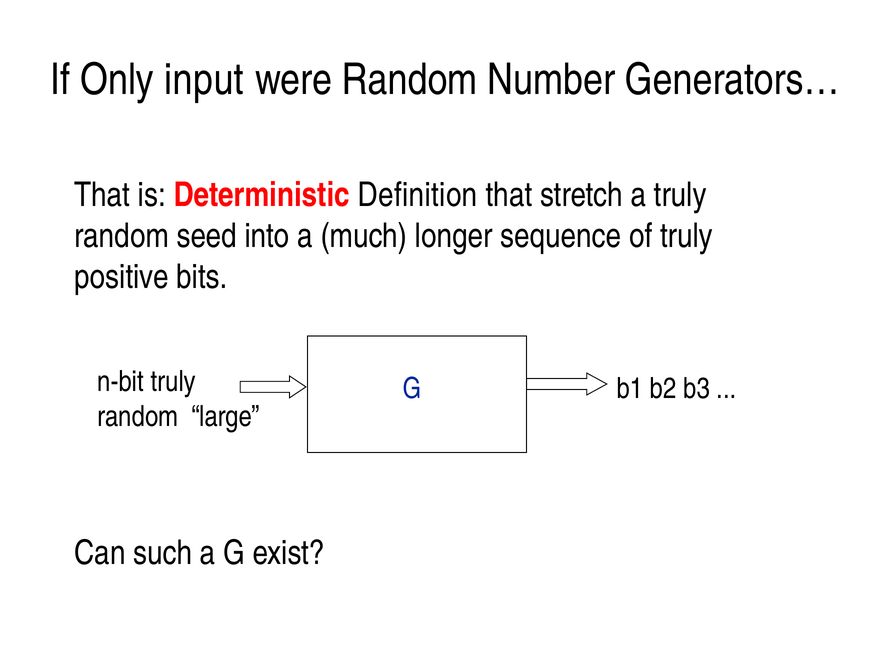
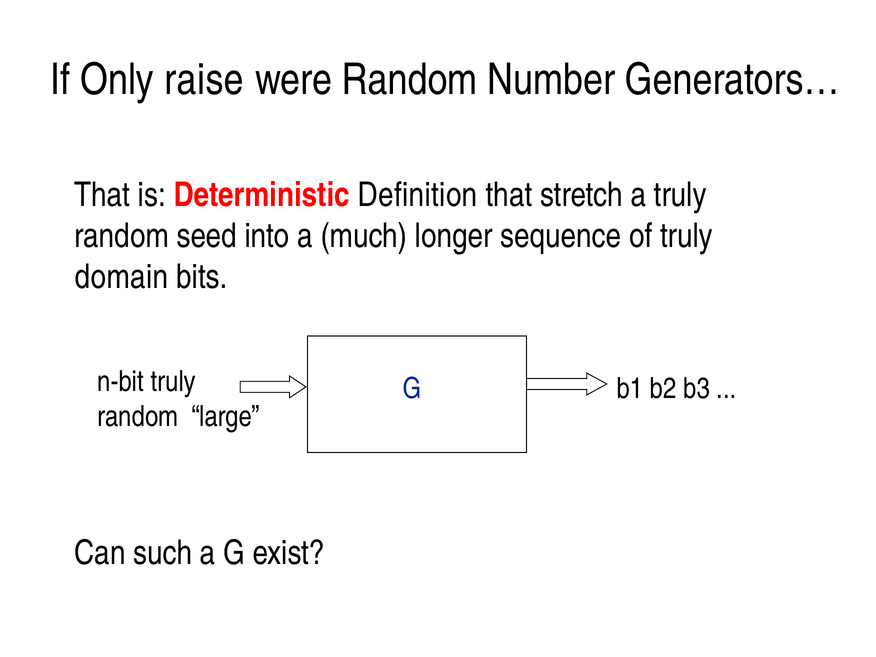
input: input -> raise
positive: positive -> domain
